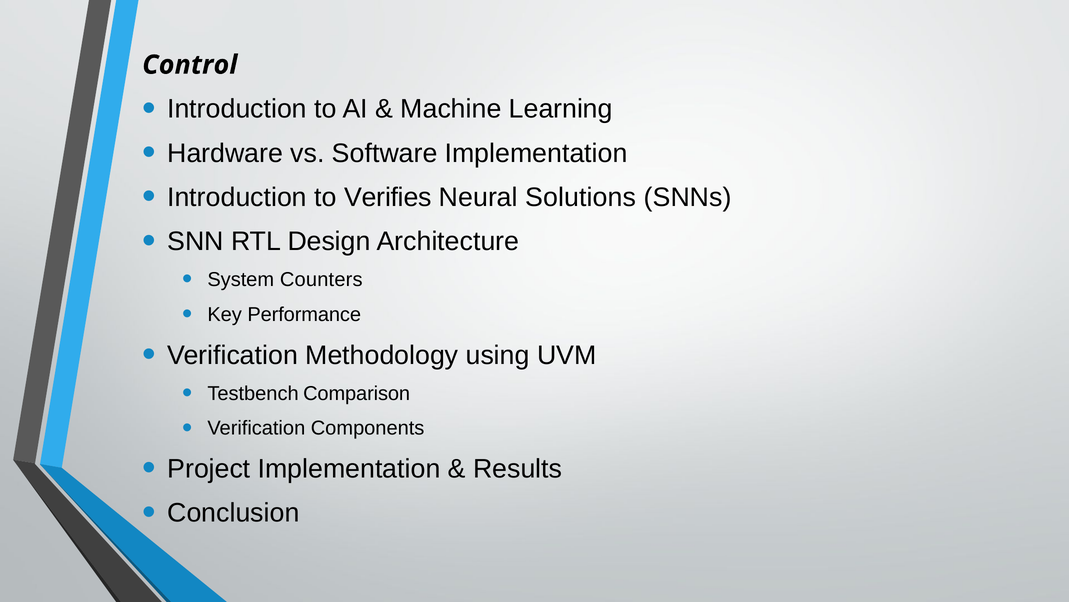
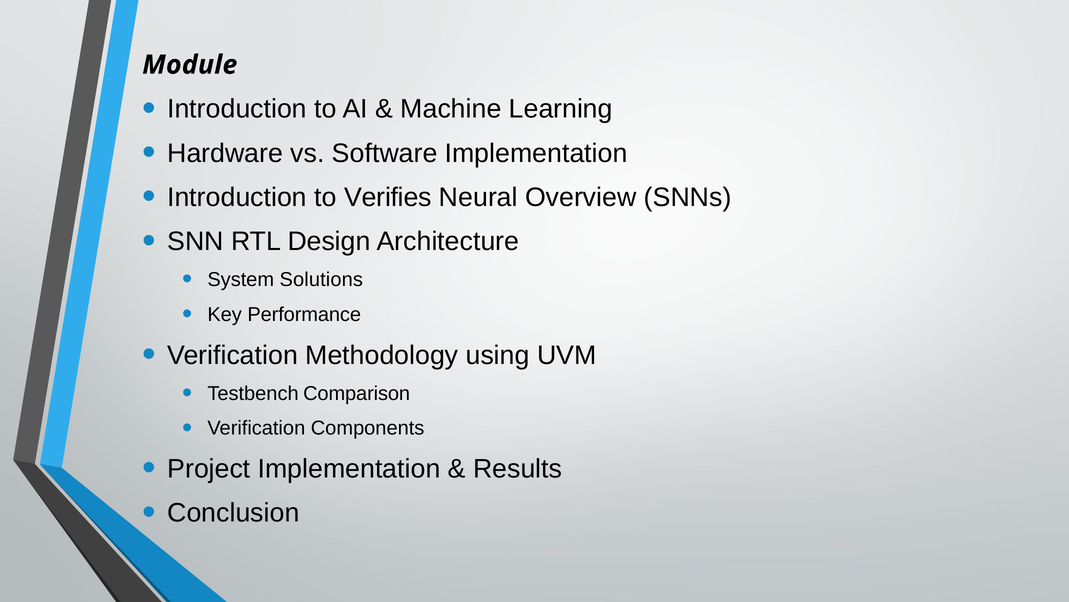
Control: Control -> Module
Solutions: Solutions -> Overview
Counters: Counters -> Solutions
